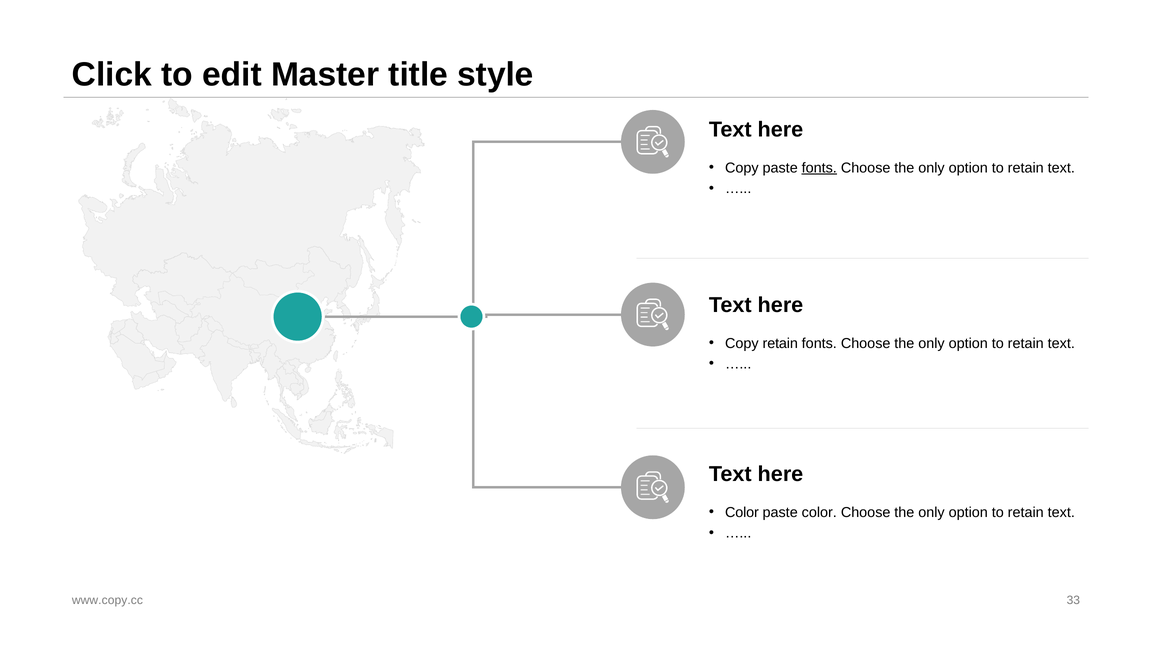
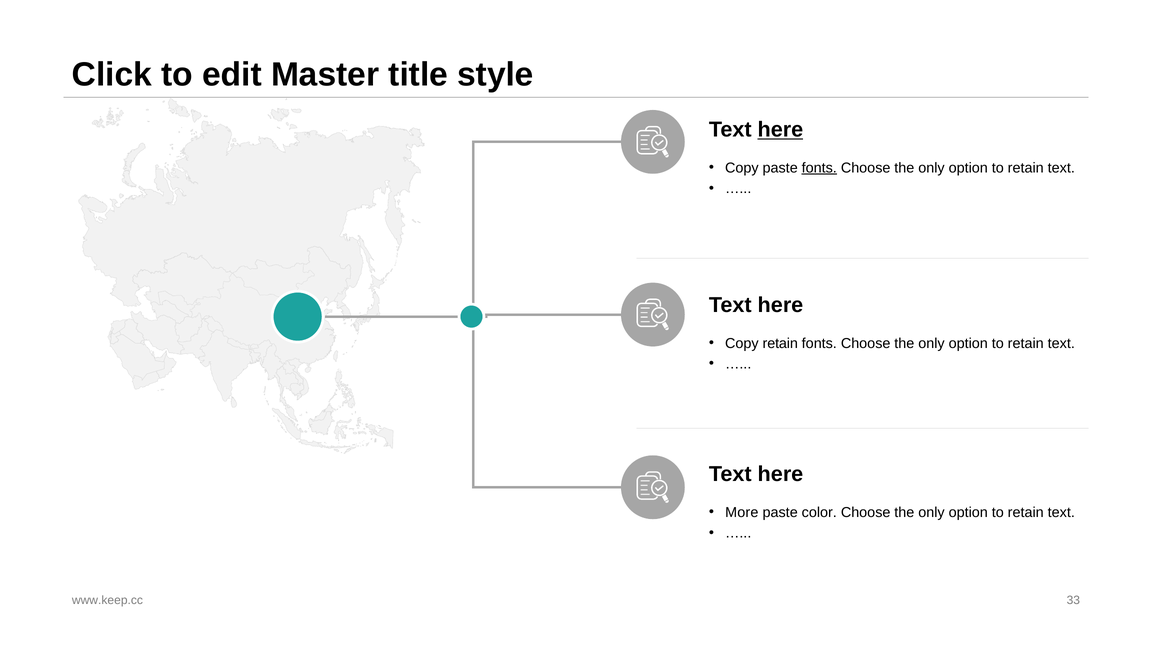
here at (780, 130) underline: none -> present
Color at (742, 513): Color -> More
www.copy.cc: www.copy.cc -> www.keep.cc
